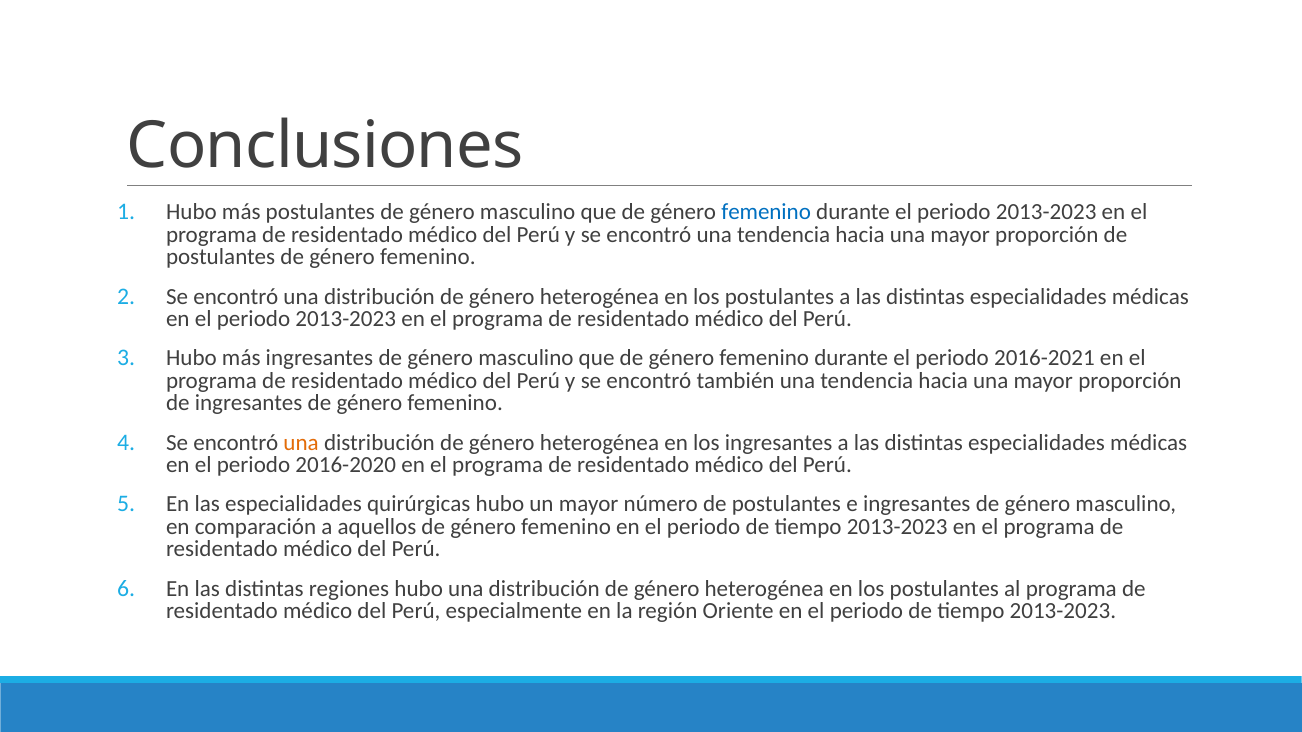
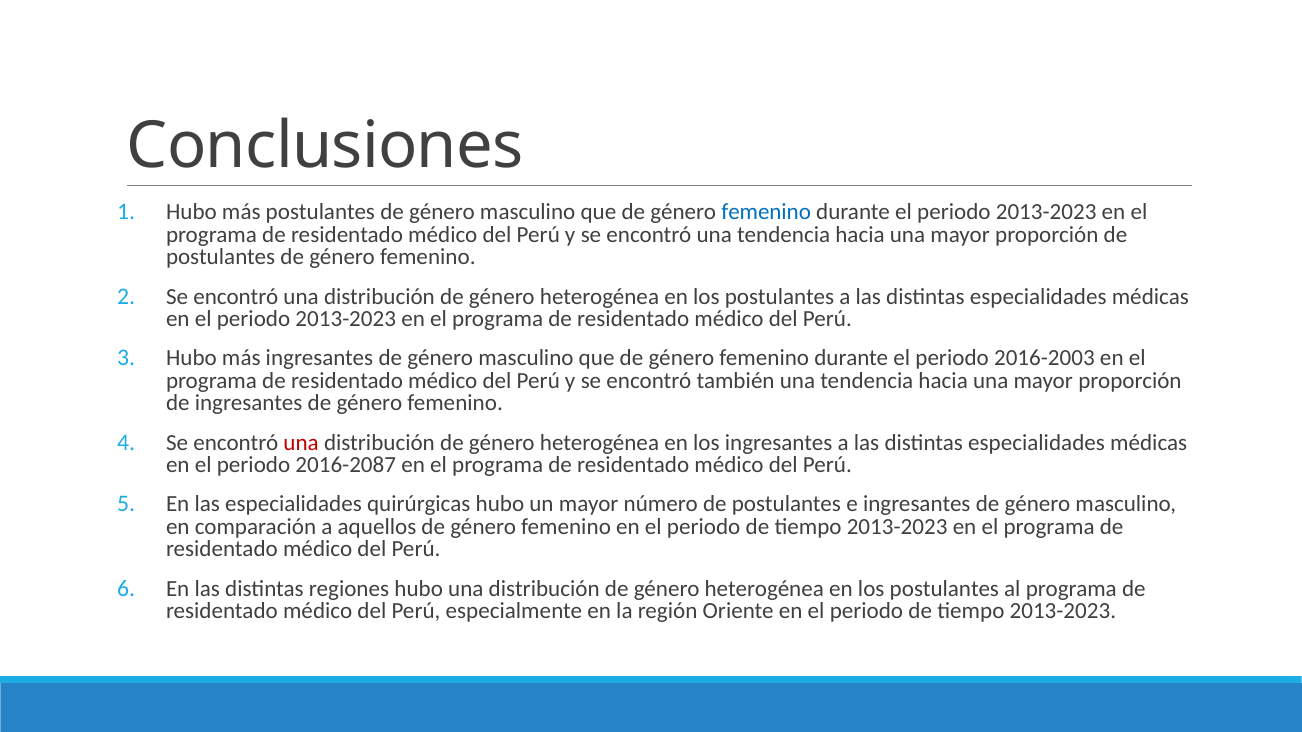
2016-2021: 2016-2021 -> 2016-2003
una at (301, 443) colour: orange -> red
2016-2020: 2016-2020 -> 2016-2087
